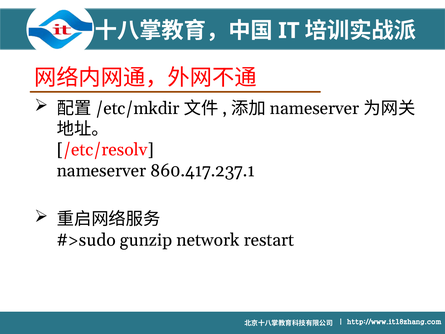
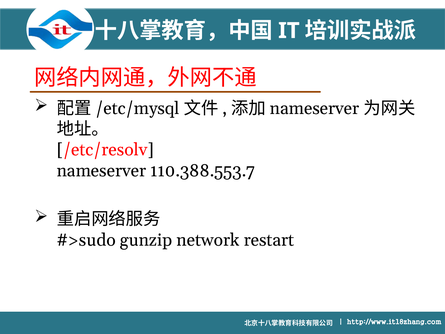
/etc/mkdir: /etc/mkdir -> /etc/mysql
860.417.237.1: 860.417.237.1 -> 110.388.553.7
